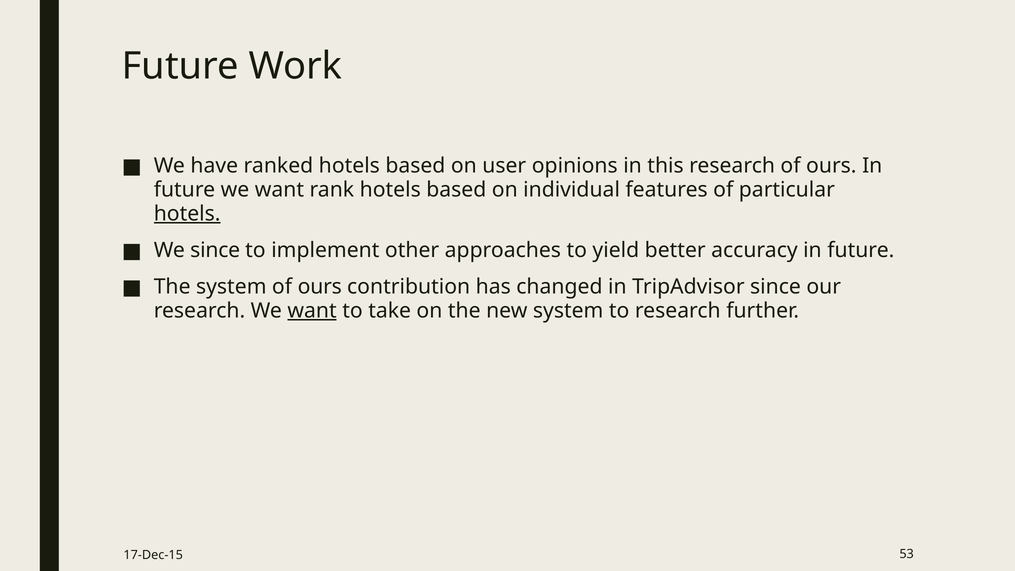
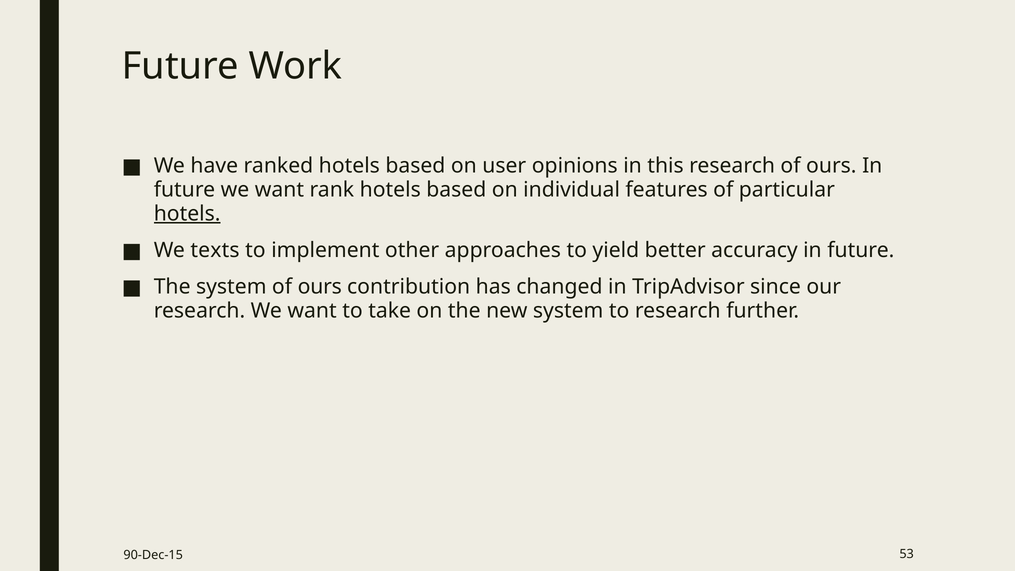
We since: since -> texts
want at (312, 311) underline: present -> none
17-Dec-15: 17-Dec-15 -> 90-Dec-15
